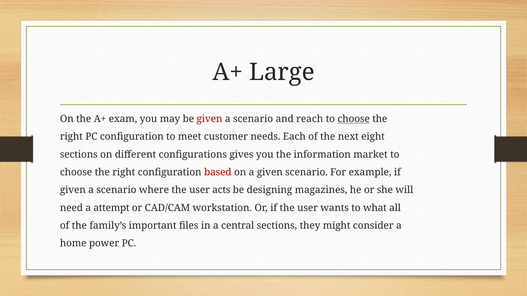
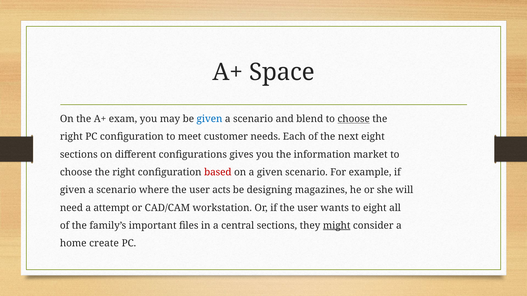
Large: Large -> Space
given at (209, 119) colour: red -> blue
reach: reach -> blend
to what: what -> eight
might underline: none -> present
power: power -> create
